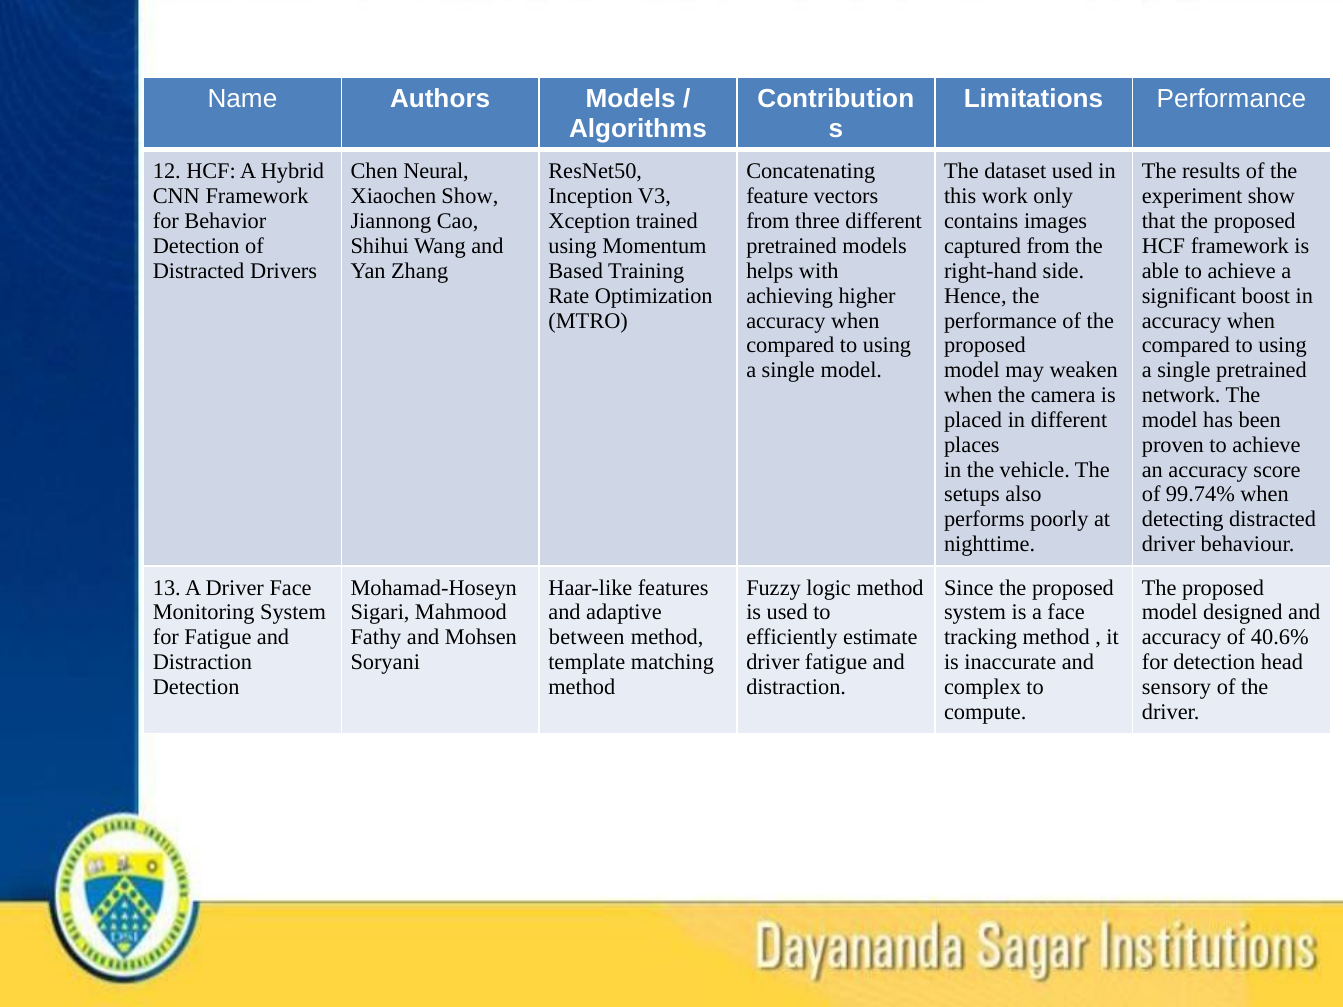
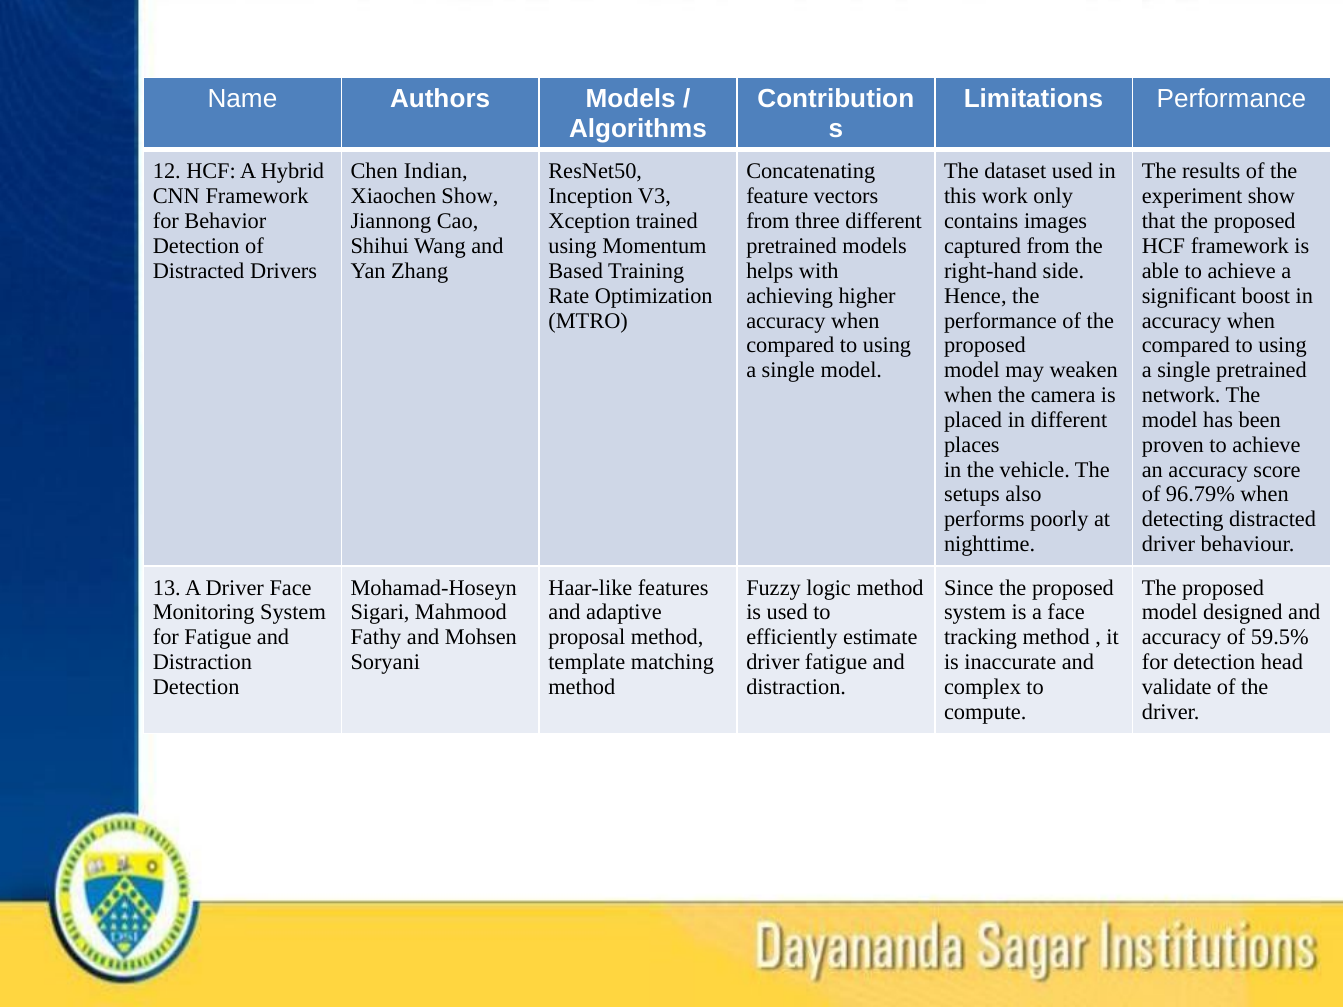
Neural: Neural -> Indian
99.74%: 99.74% -> 96.79%
between: between -> proposal
40.6%: 40.6% -> 59.5%
sensory: sensory -> validate
